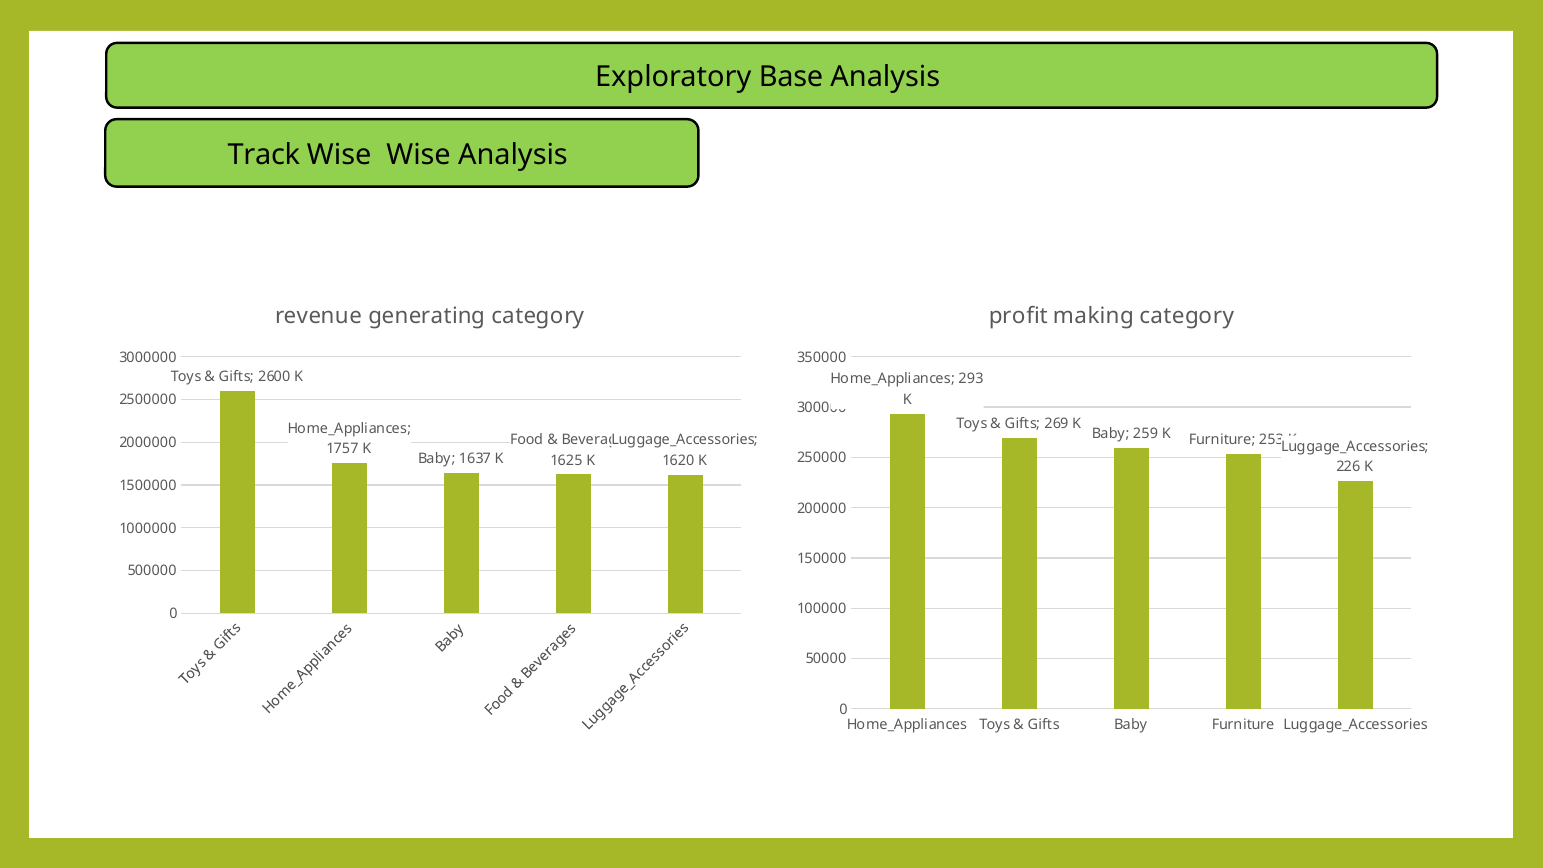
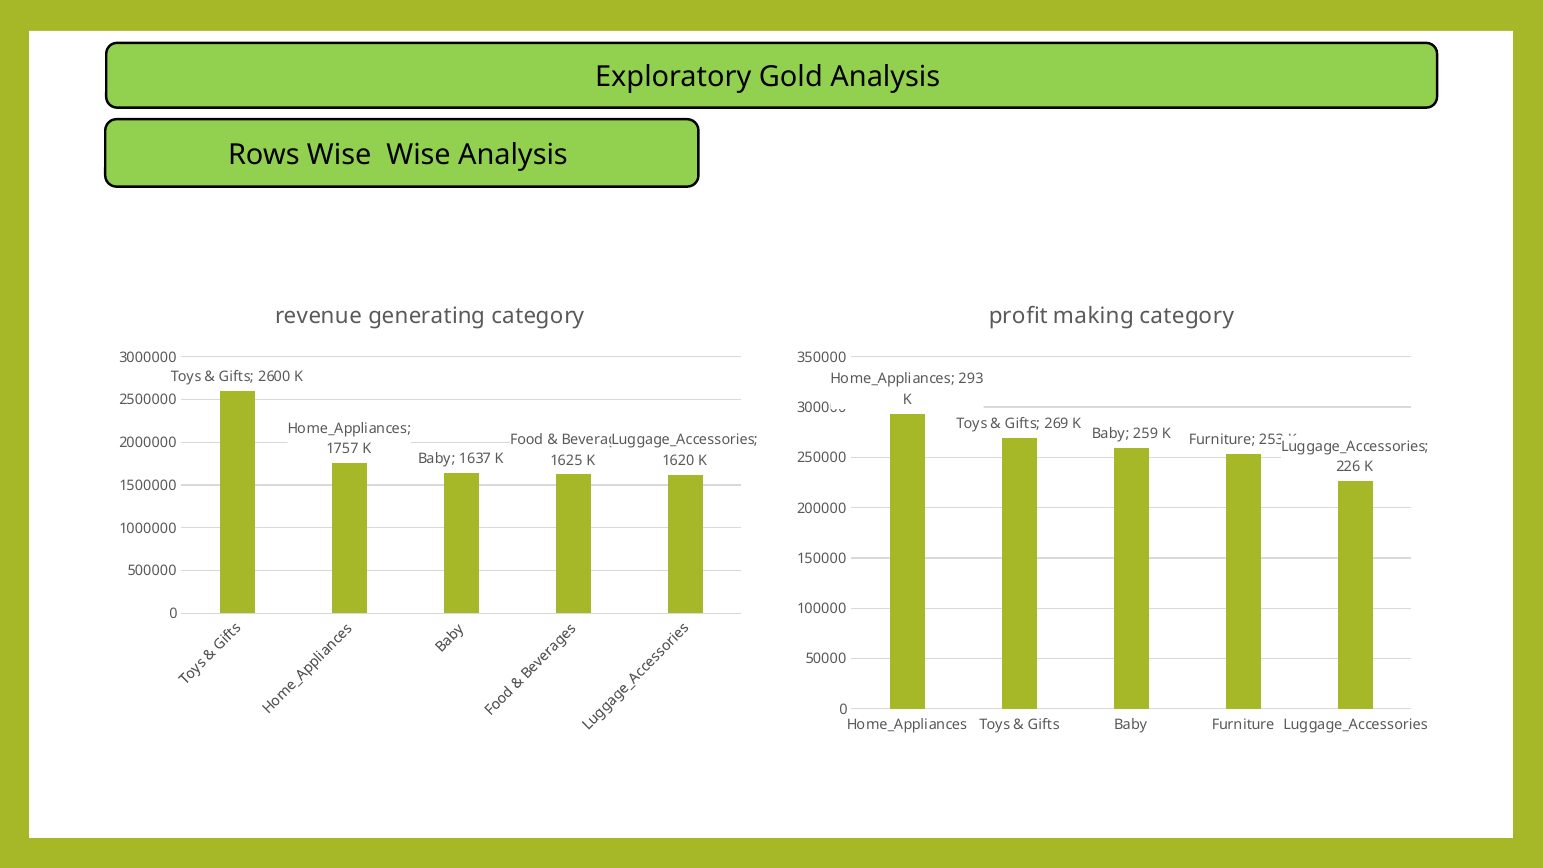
Base: Base -> Gold
Track: Track -> Rows
